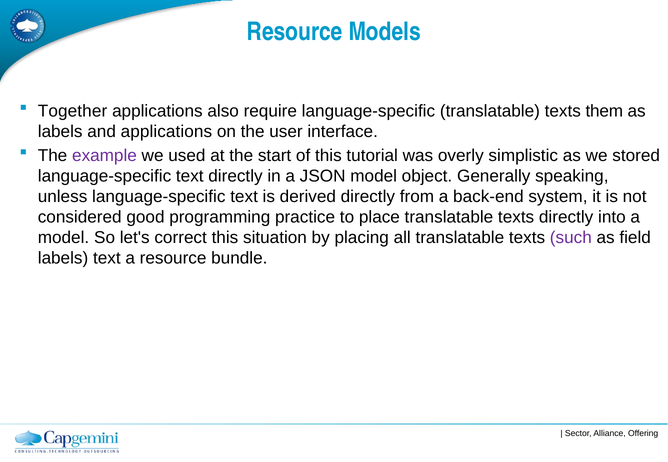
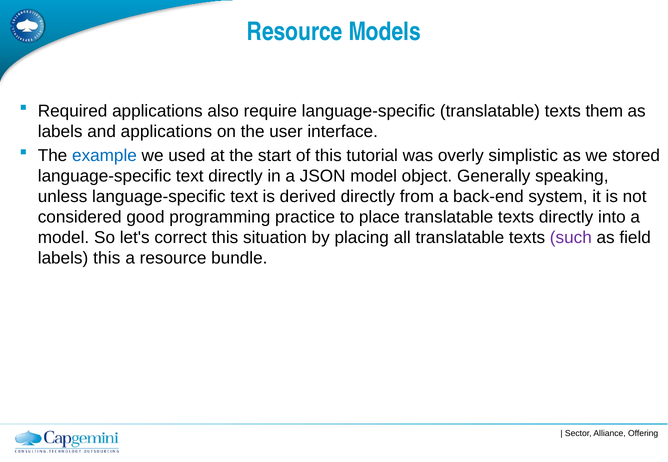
Together: Together -> Required
example colour: purple -> blue
labels text: text -> this
